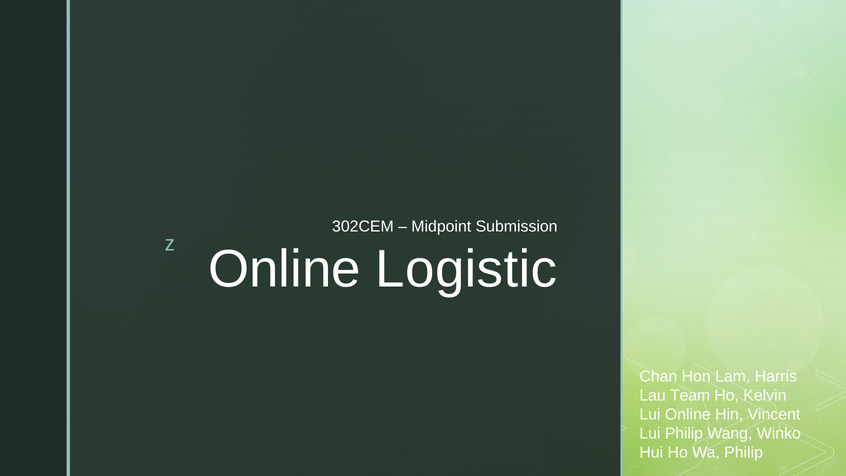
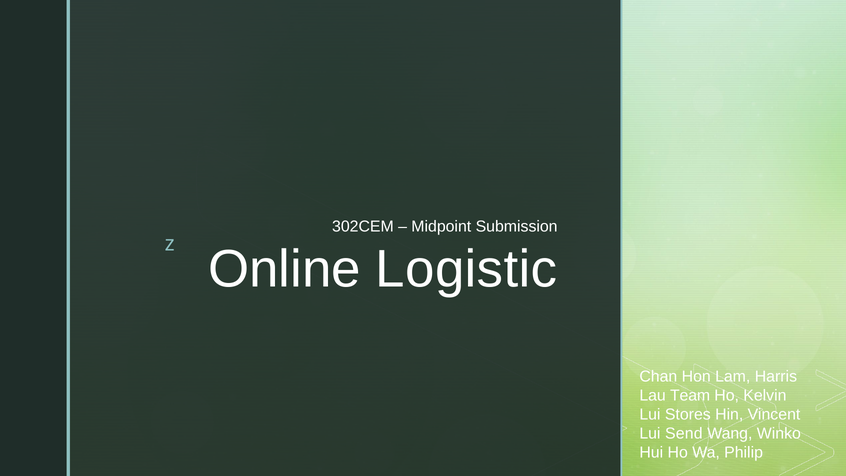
Lui Online: Online -> Stores
Lui Philip: Philip -> Send
